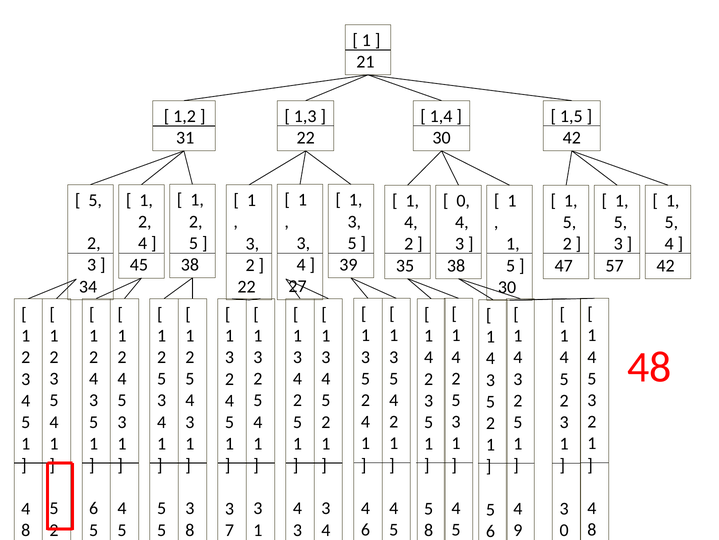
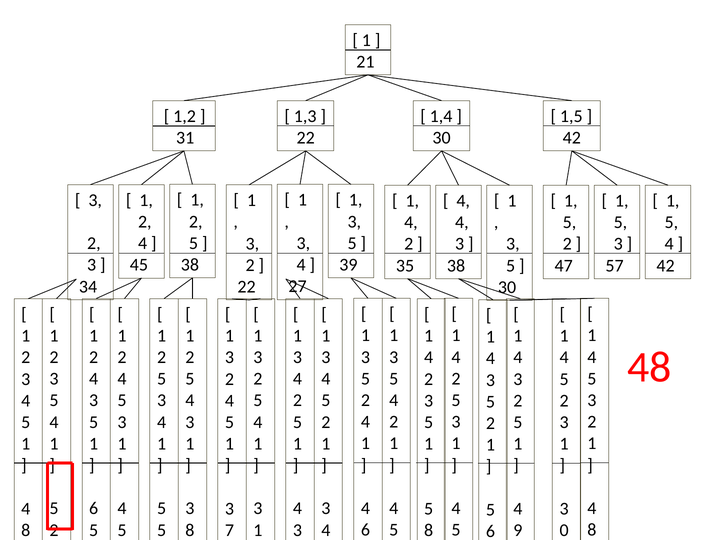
5 at (95, 200): 5 -> 3
0 at (463, 200): 0 -> 4
1 at (513, 244): 1 -> 3
